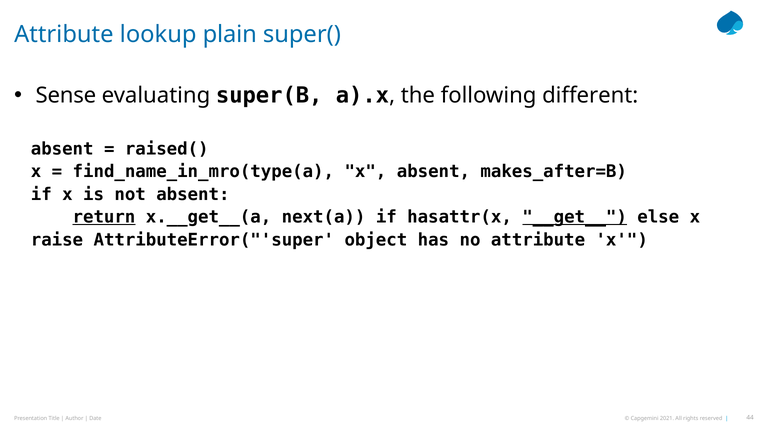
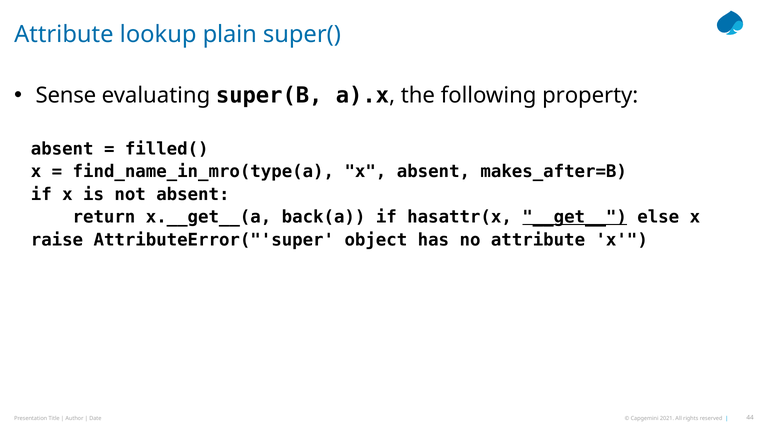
different: different -> property
raised(: raised( -> filled(
return underline: present -> none
next(a: next(a -> back(a
